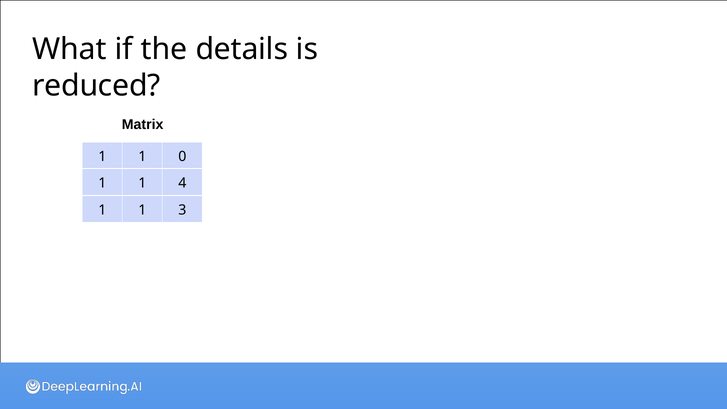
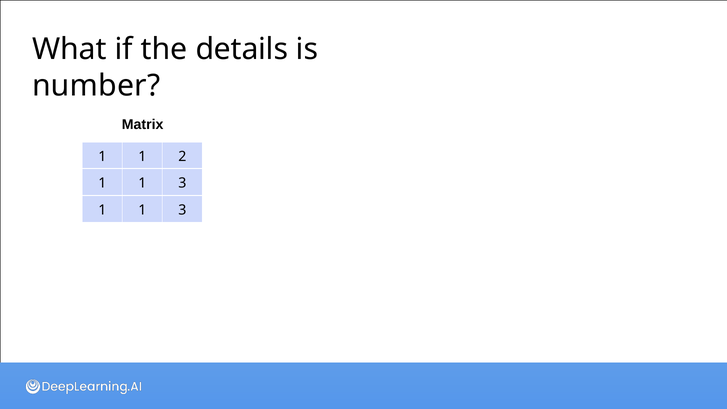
reduced: reduced -> number
0: 0 -> 2
4 at (182, 183): 4 -> 3
